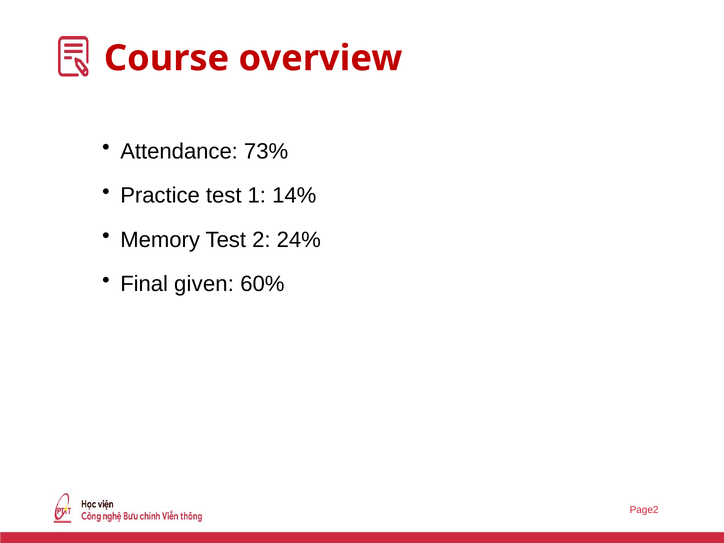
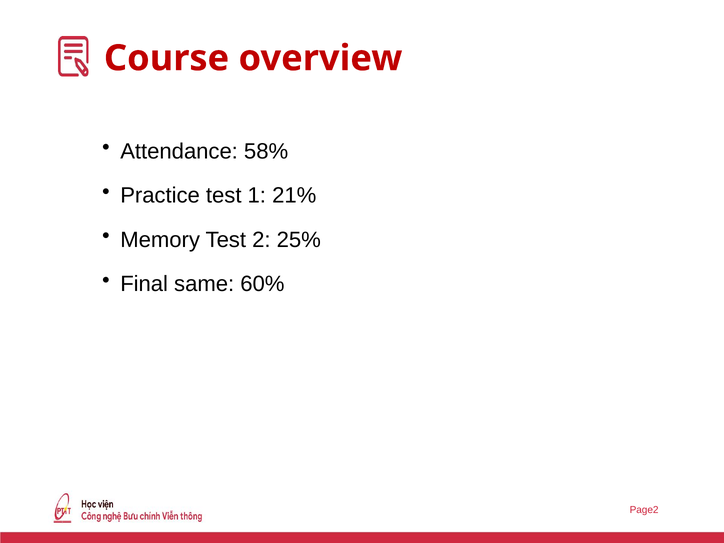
73%: 73% -> 58%
14%: 14% -> 21%
24%: 24% -> 25%
given: given -> same
